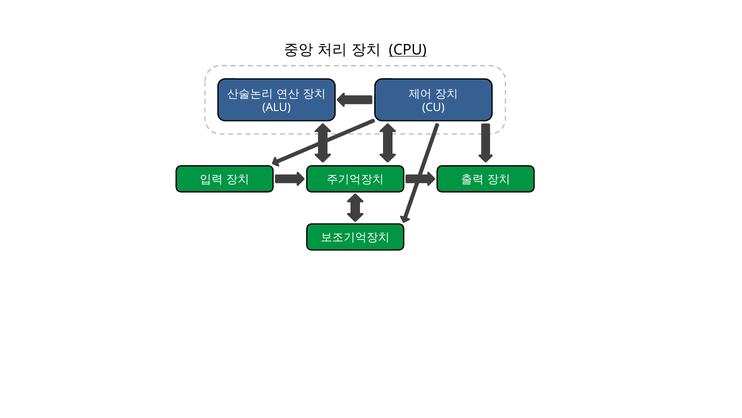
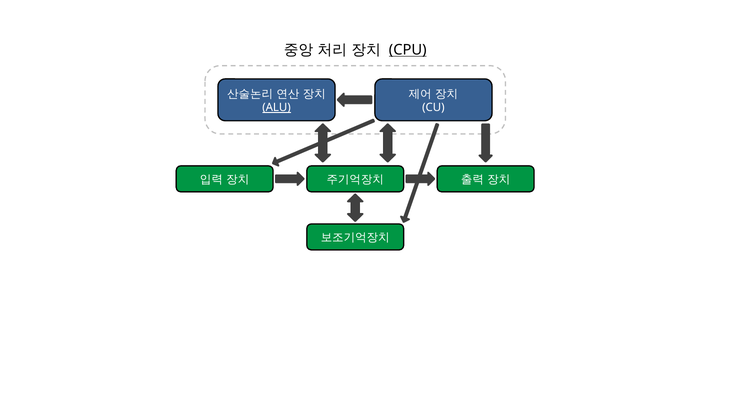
ALU underline: none -> present
